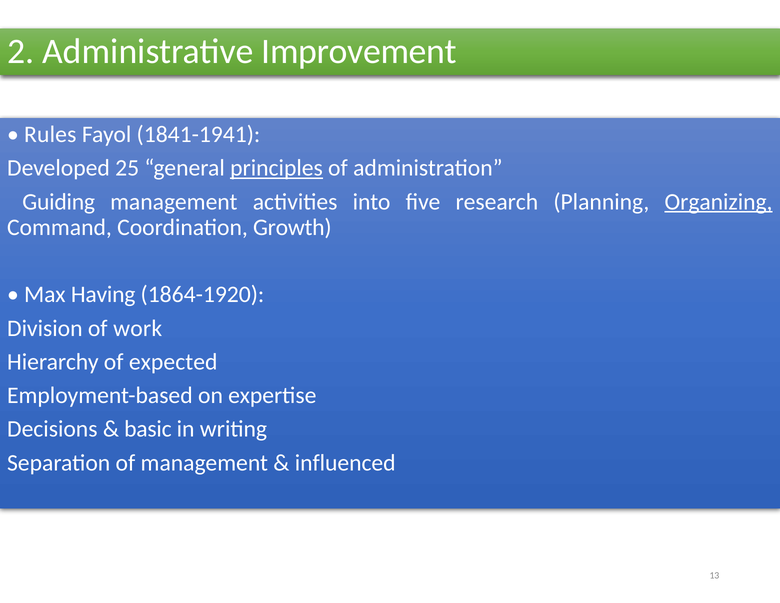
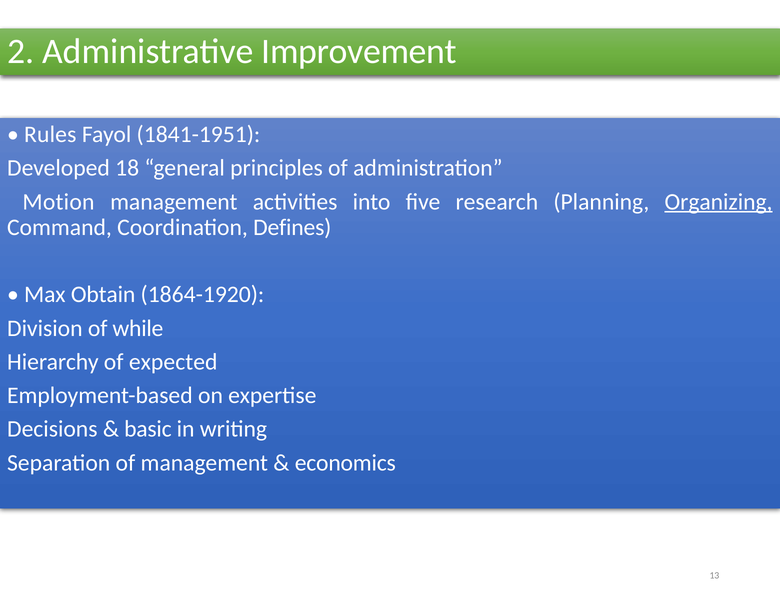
1841-1941: 1841-1941 -> 1841-1951
25: 25 -> 18
principles underline: present -> none
Guiding: Guiding -> Motion
Growth: Growth -> Defines
Having: Having -> Obtain
work: work -> while
influenced: influenced -> economics
